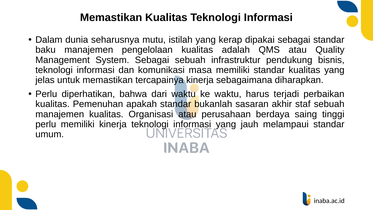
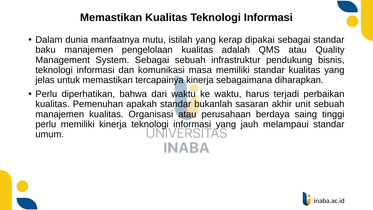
seharusnya: seharusnya -> manfaatnya
staf: staf -> unit
